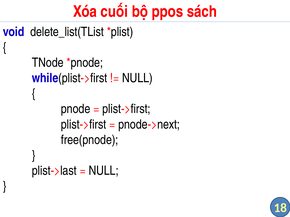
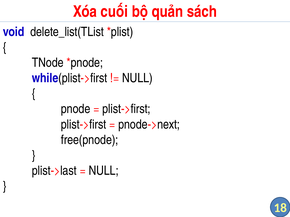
ppos: ppos -> quản
